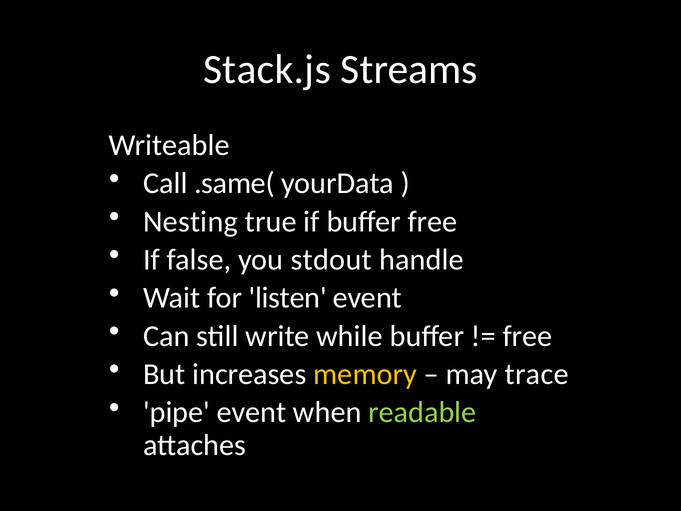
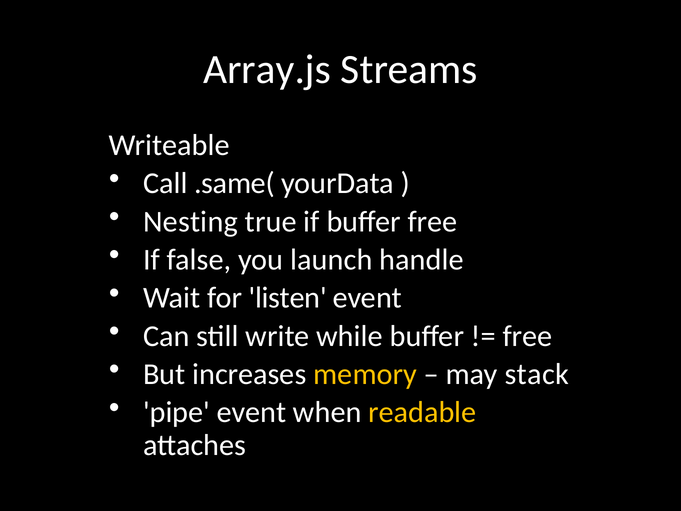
Stack.js: Stack.js -> Array.js
stdout: stdout -> launch
trace: trace -> stack
readable colour: light green -> yellow
